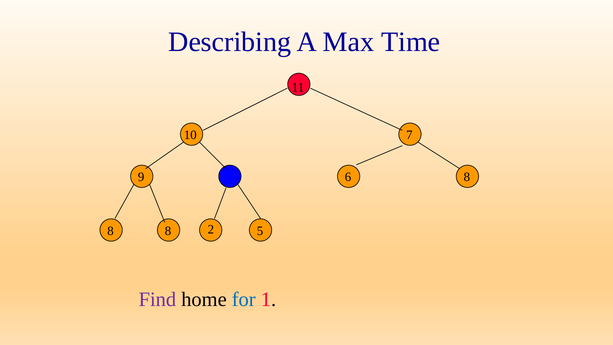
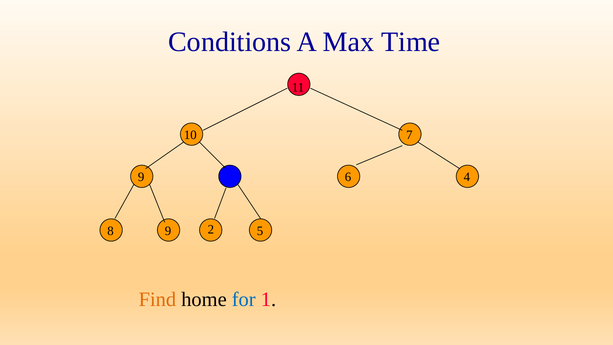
Describing: Describing -> Conditions
6 8: 8 -> 4
8 at (168, 231): 8 -> 9
Find colour: purple -> orange
